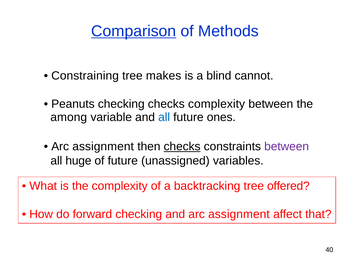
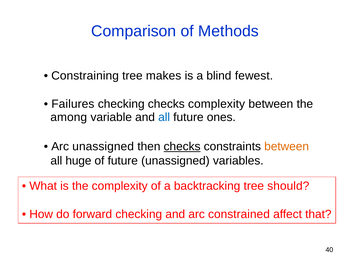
Comparison underline: present -> none
cannot: cannot -> fewest
Peanuts: Peanuts -> Failures
assignment at (103, 147): assignment -> unassigned
between at (287, 147) colour: purple -> orange
offered: offered -> should
and arc assignment: assignment -> constrained
